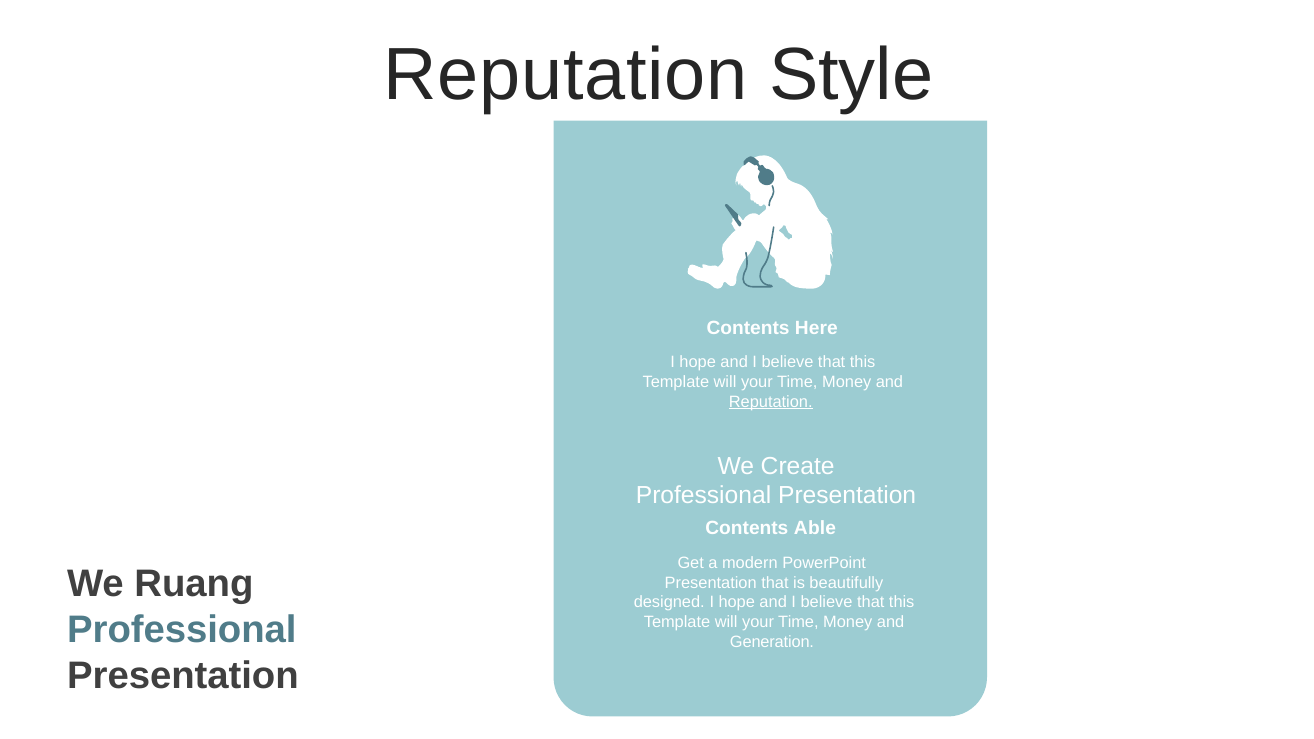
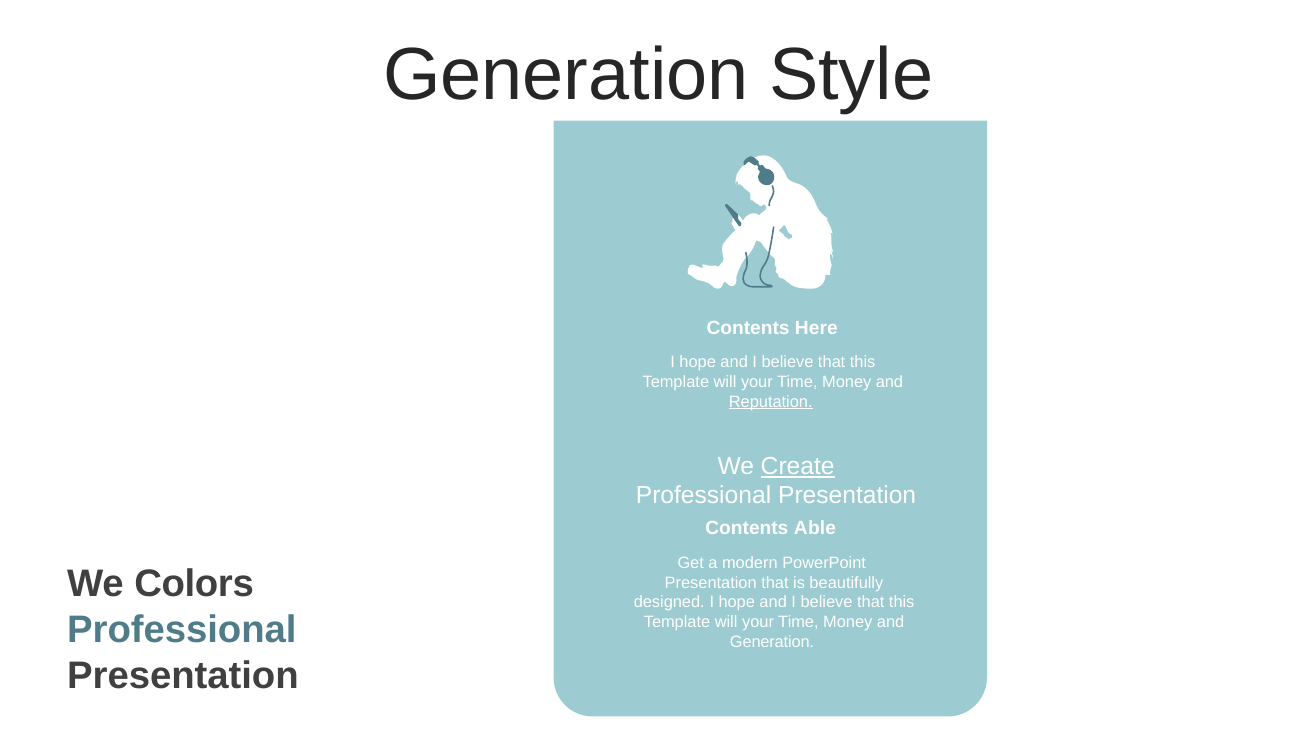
Reputation at (566, 75): Reputation -> Generation
Create underline: none -> present
Ruang: Ruang -> Colors
